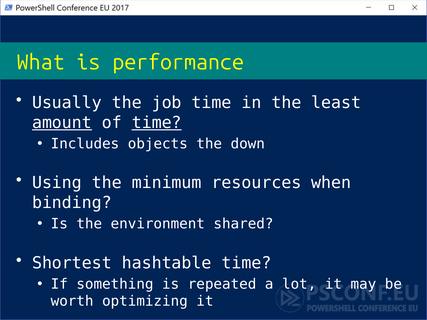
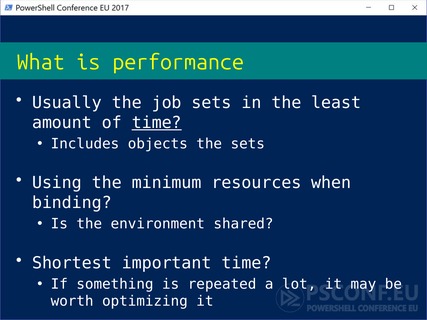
job time: time -> sets
amount underline: present -> none
the down: down -> sets
hashtable: hashtable -> important
